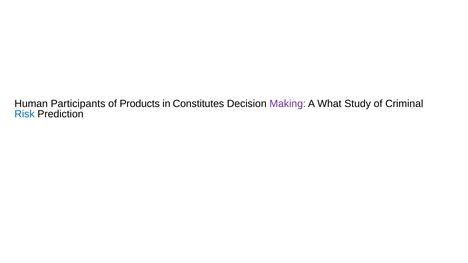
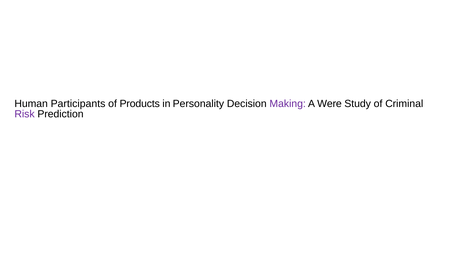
Constitutes: Constitutes -> Personality
What: What -> Were
Risk colour: blue -> purple
